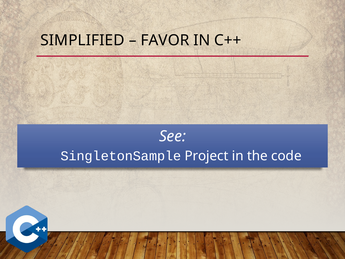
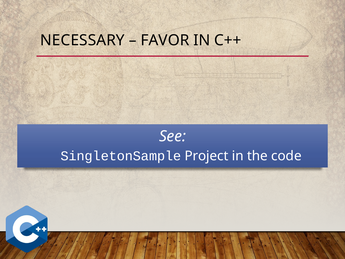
SIMPLIFIED: SIMPLIFIED -> NECESSARY
